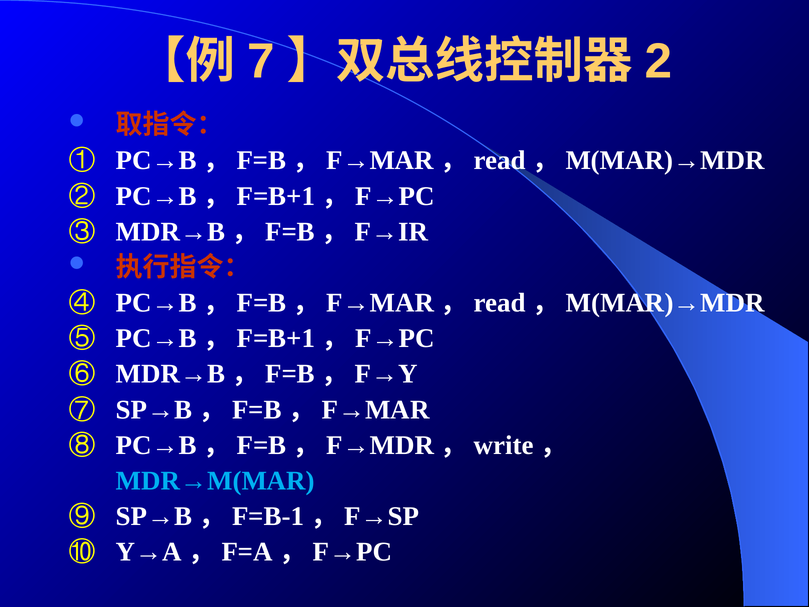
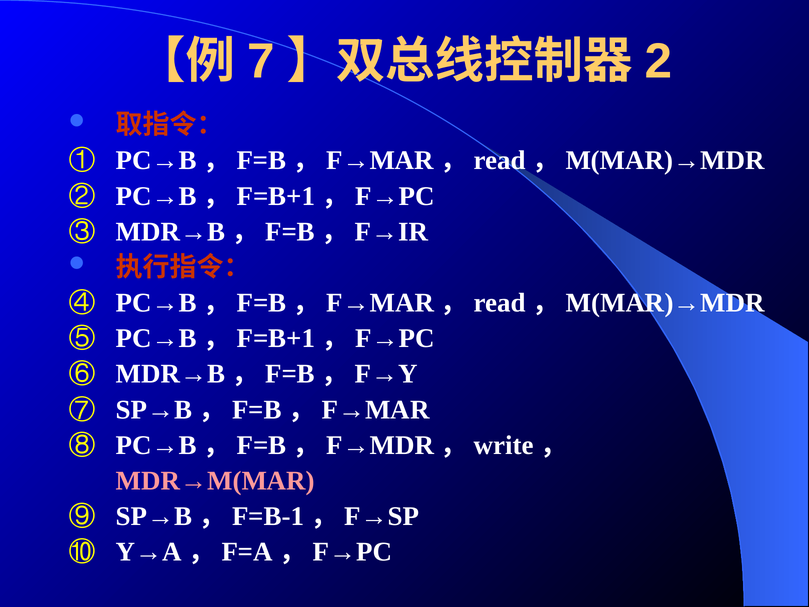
MDR→M(MAR colour: light blue -> pink
